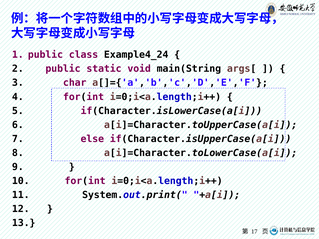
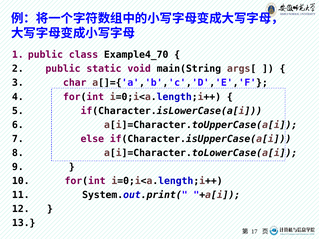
Example4_24: Example4_24 -> Example4_70
